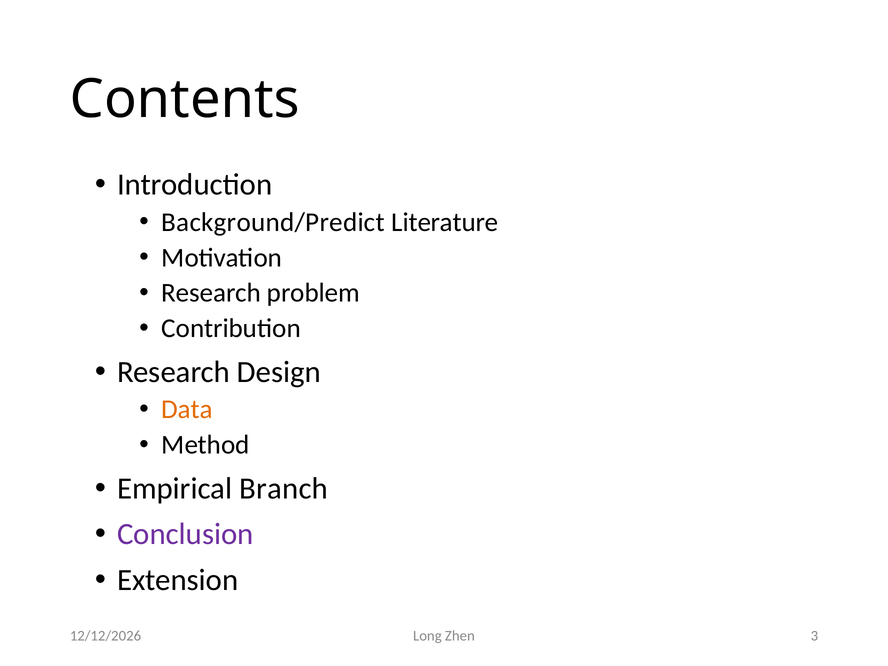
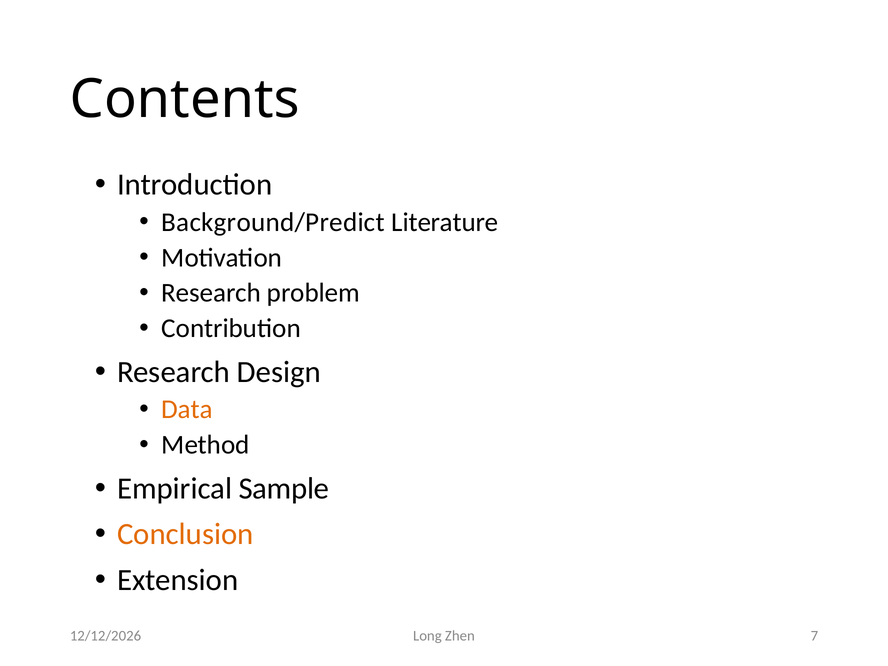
Branch: Branch -> Sample
Conclusion colour: purple -> orange
3: 3 -> 7
